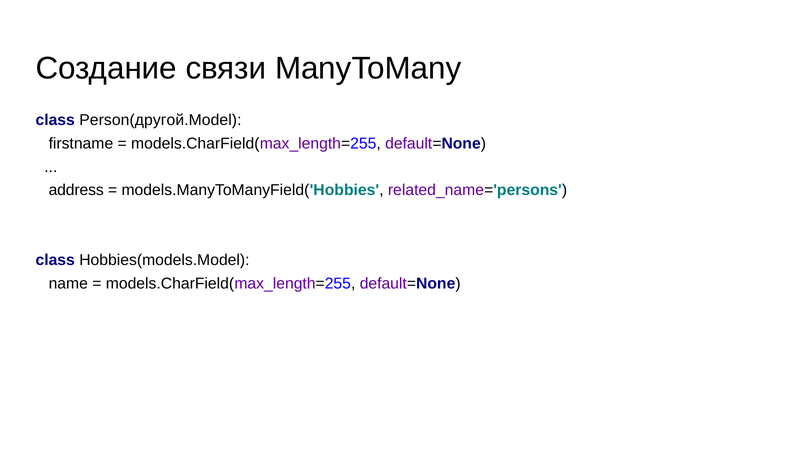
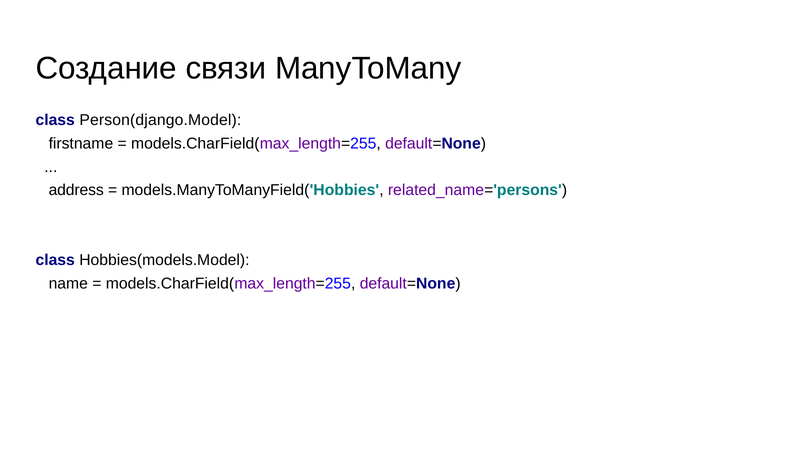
Person(другой.Model: Person(другой.Model -> Person(django.Model
